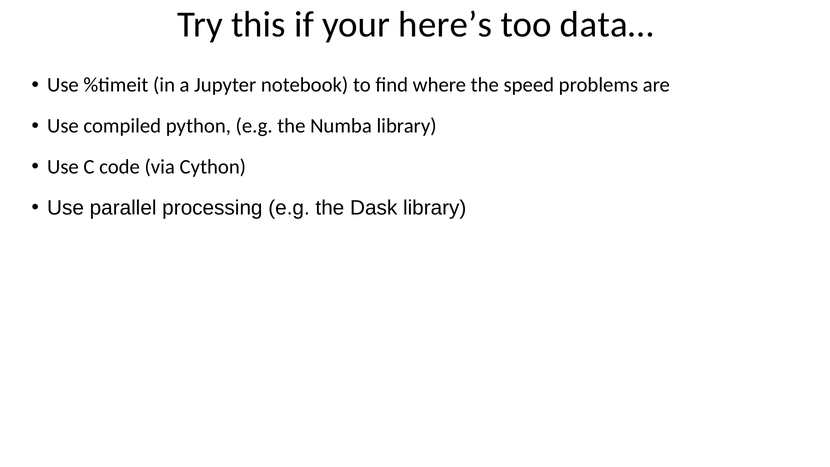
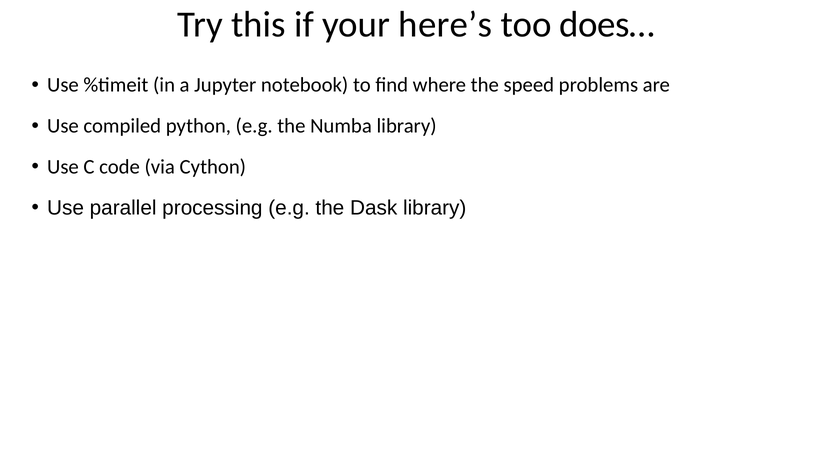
data…: data… -> does…
